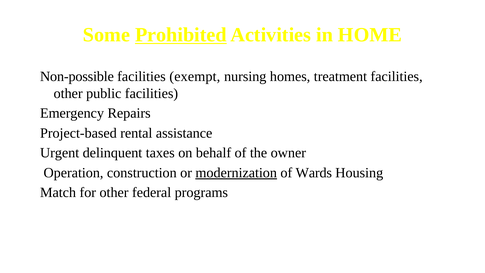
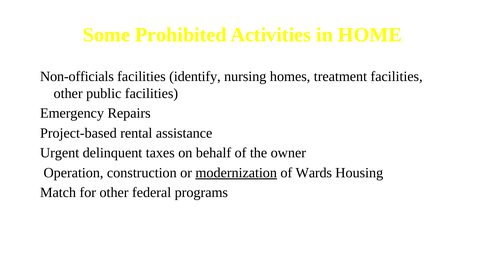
Prohibited underline: present -> none
Non-possible: Non-possible -> Non-officials
exempt: exempt -> identify
